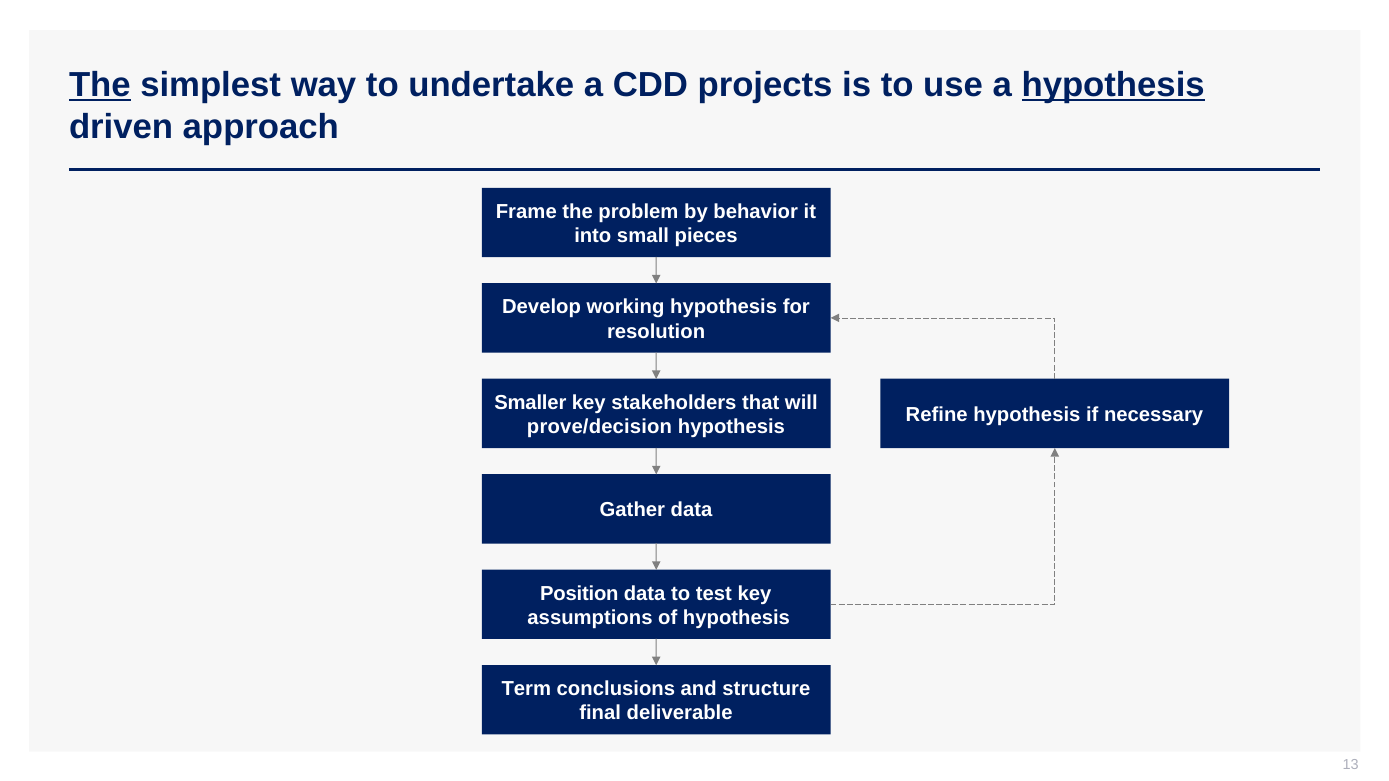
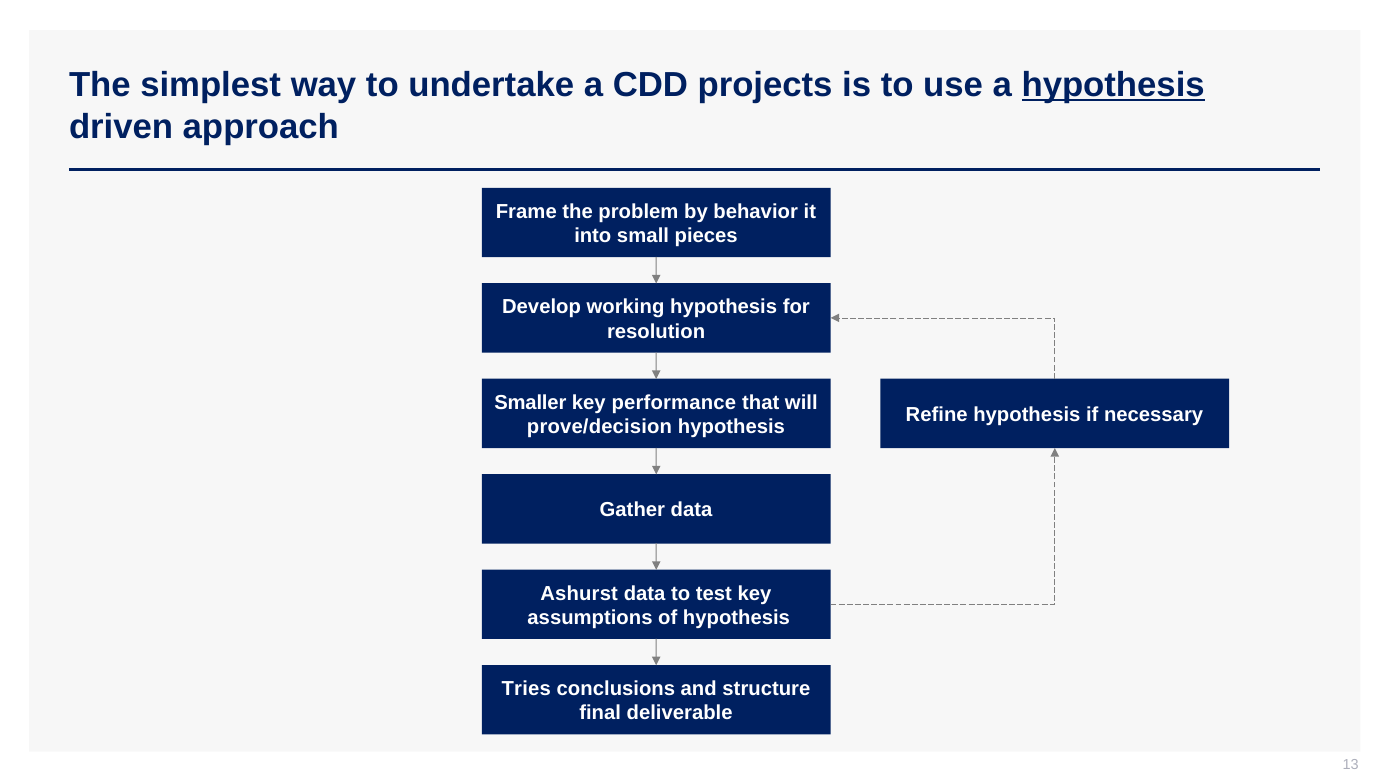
The at (100, 85) underline: present -> none
stakeholders: stakeholders -> performance
Position: Position -> Ashurst
Term: Term -> Tries
